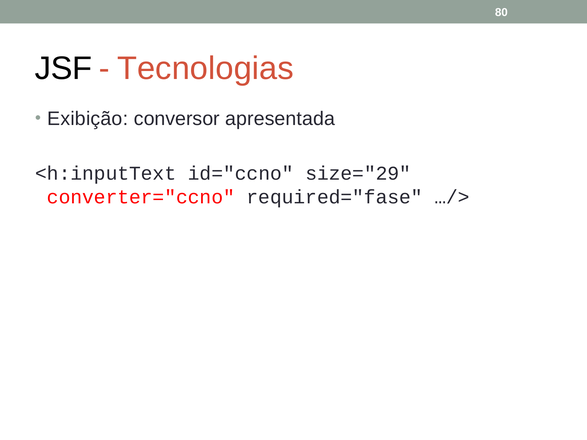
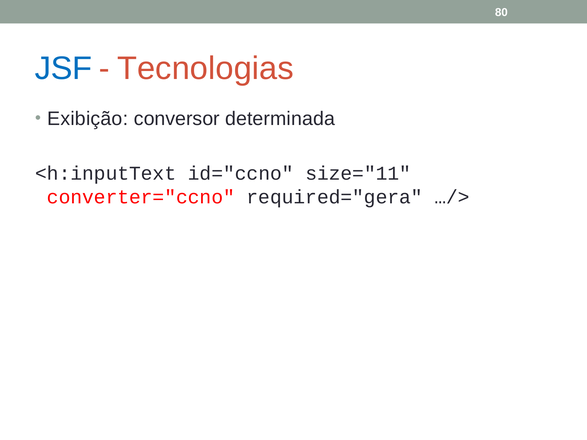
JSF colour: black -> blue
apresentada: apresentada -> determinada
size="29: size="29 -> size="11
required="fase: required="fase -> required="gera
